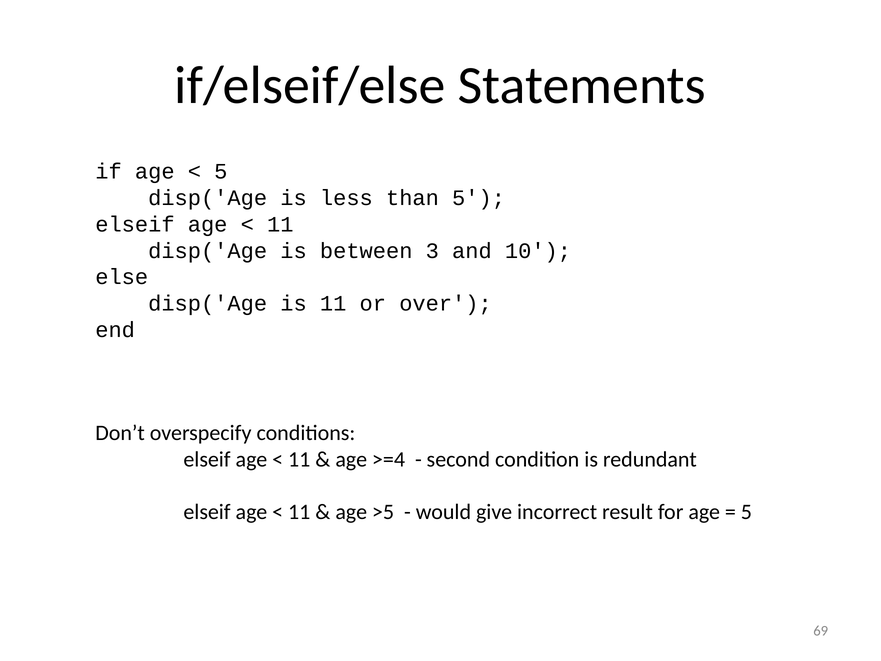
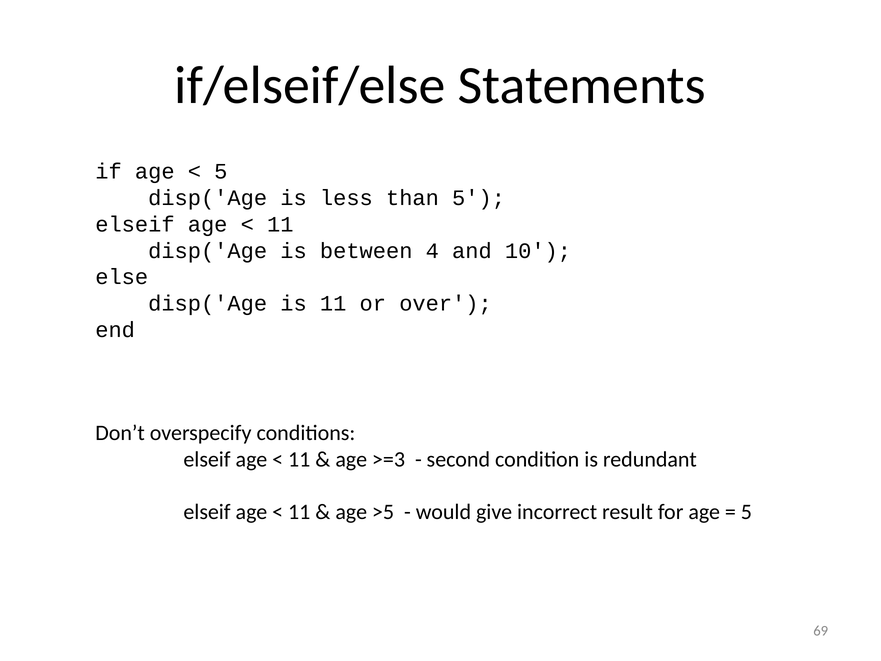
3: 3 -> 4
>=4: >=4 -> >=3
